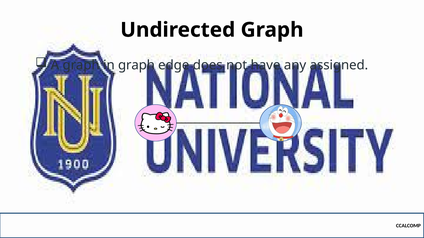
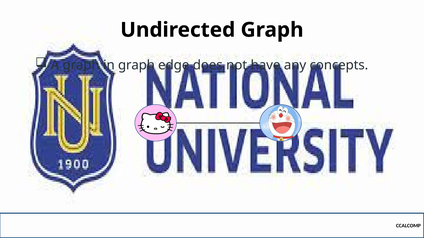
assigned: assigned -> concepts
